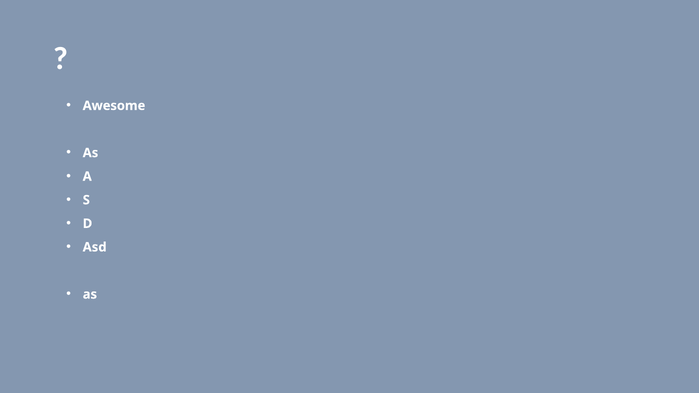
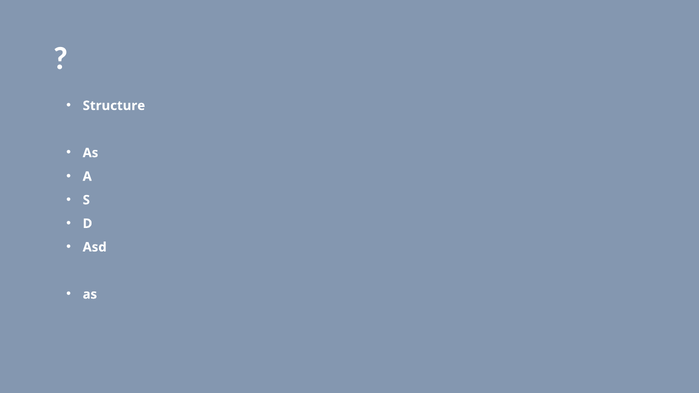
Awesome: Awesome -> Structure
